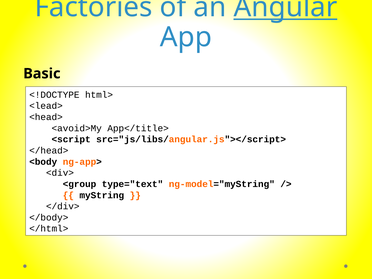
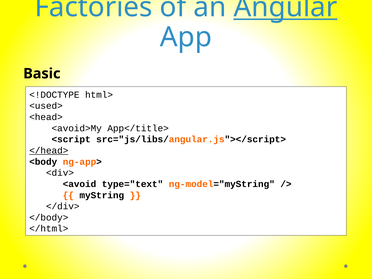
<lead>: <lead> -> <used>
</head> underline: none -> present
<group: <group -> <avoid
